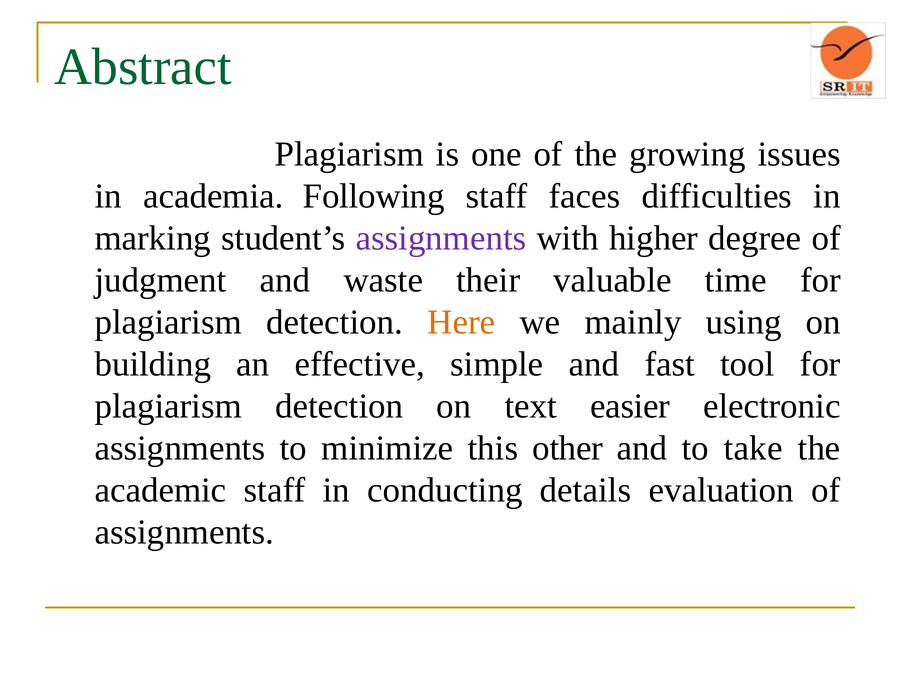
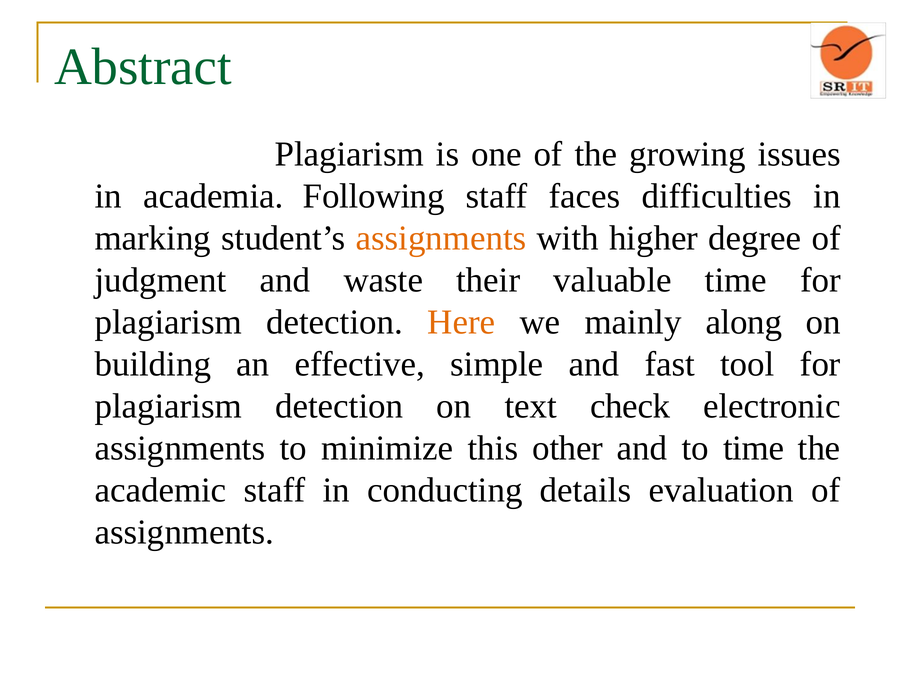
assignments at (441, 238) colour: purple -> orange
using: using -> along
easier: easier -> check
to take: take -> time
